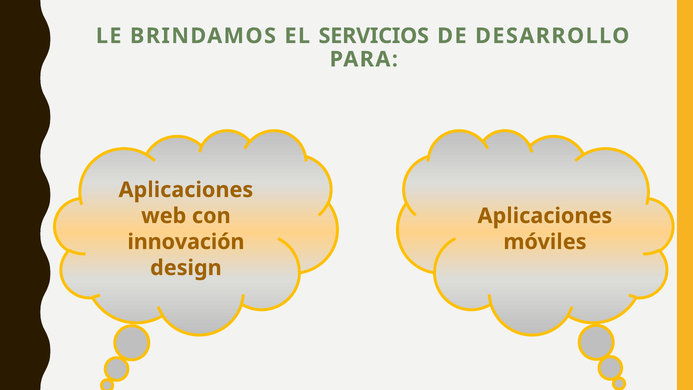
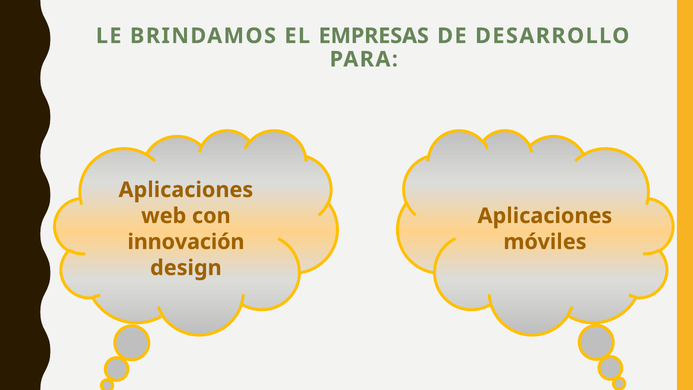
SERVICIOS: SERVICIOS -> EMPRESAS
